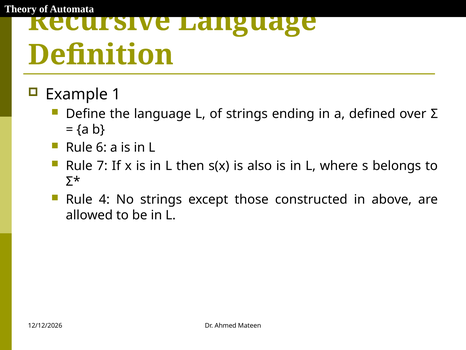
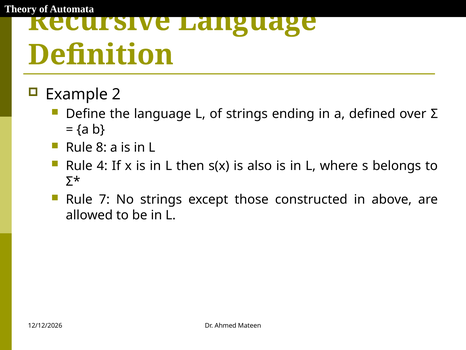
1: 1 -> 2
6: 6 -> 8
7: 7 -> 4
4: 4 -> 7
